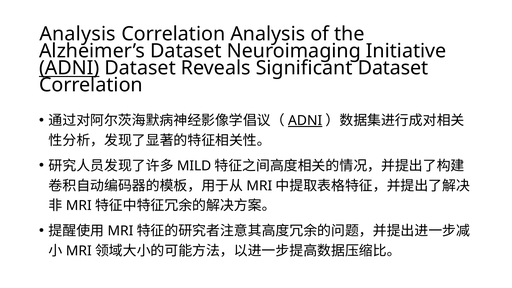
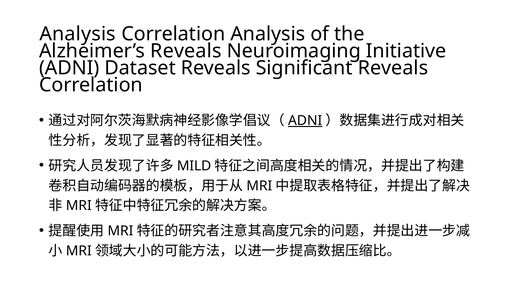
Alzheimer’s Dataset: Dataset -> Reveals
ADNI at (69, 68) underline: present -> none
Significant Dataset: Dataset -> Reveals
